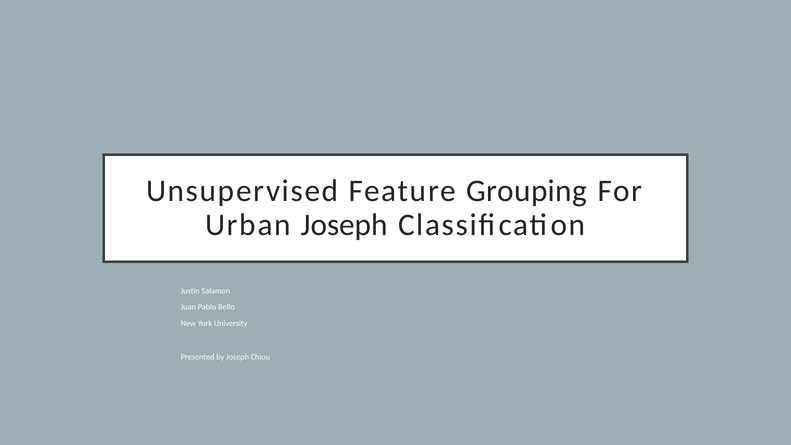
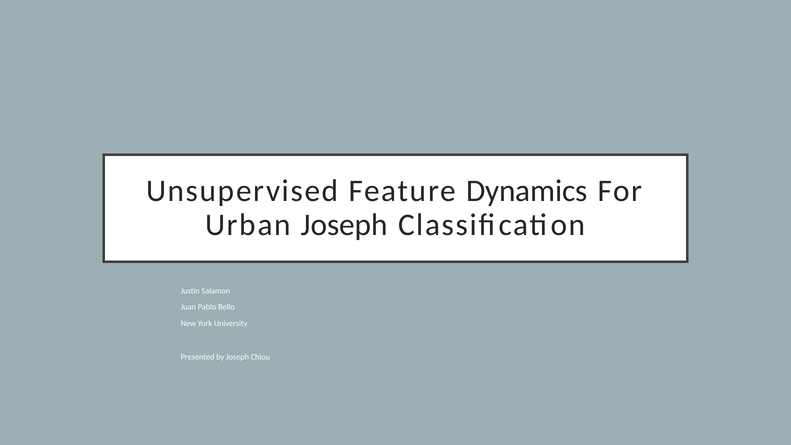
Grouping: Grouping -> Dynamics
